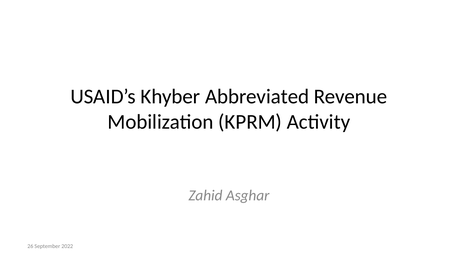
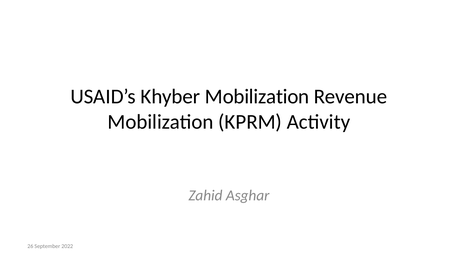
Khyber Abbreviated: Abbreviated -> Mobilization
